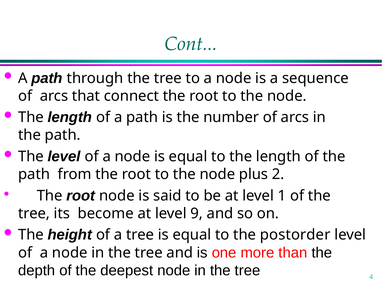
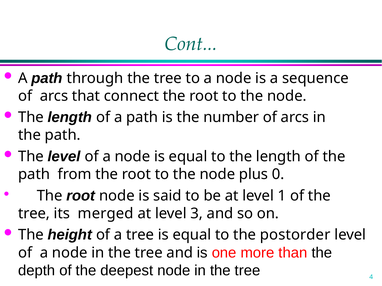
2: 2 -> 0
become: become -> merged
9: 9 -> 3
